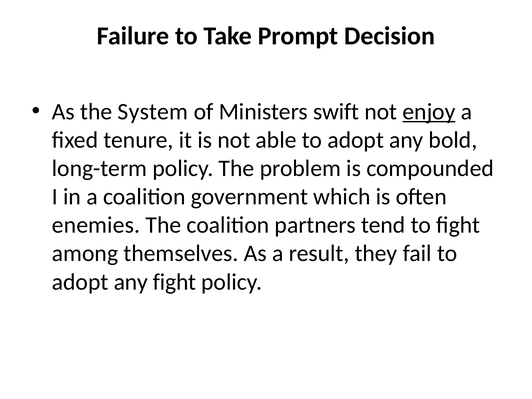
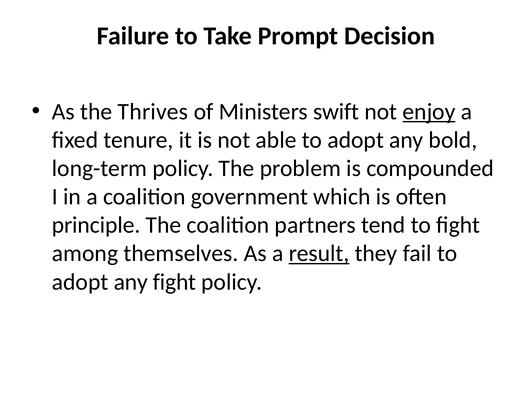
System: System -> Thrives
enemies: enemies -> principle
result underline: none -> present
